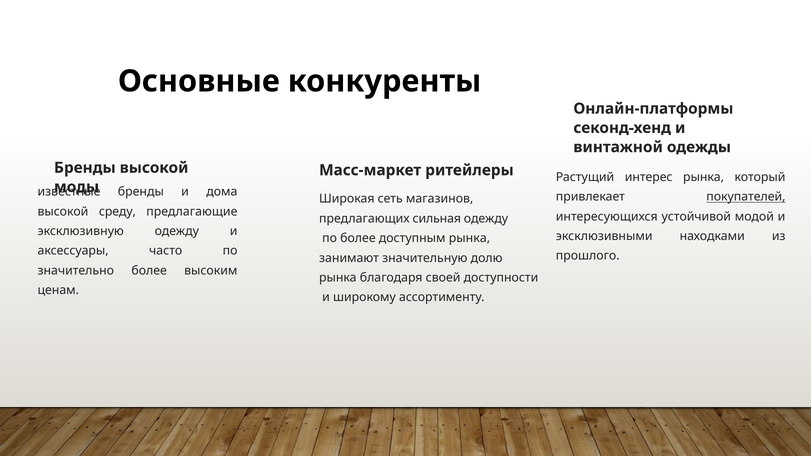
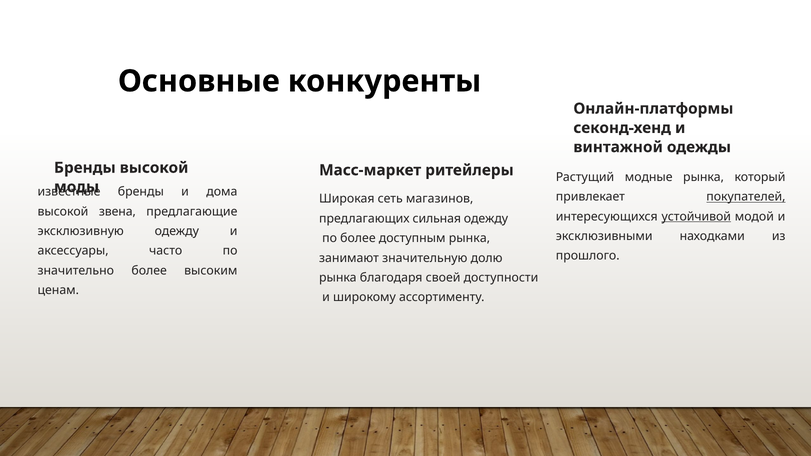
интерес: интерес -> модные
среду: среду -> звена
устойчивой underline: none -> present
